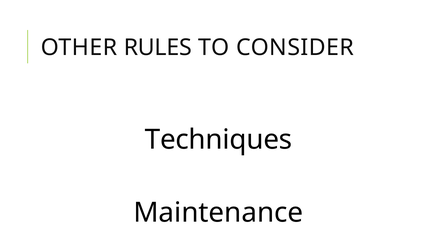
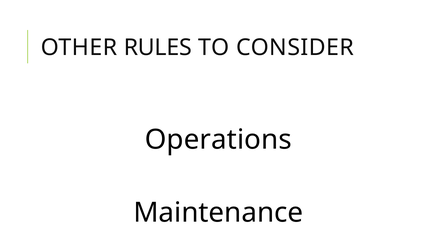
Techniques: Techniques -> Operations
